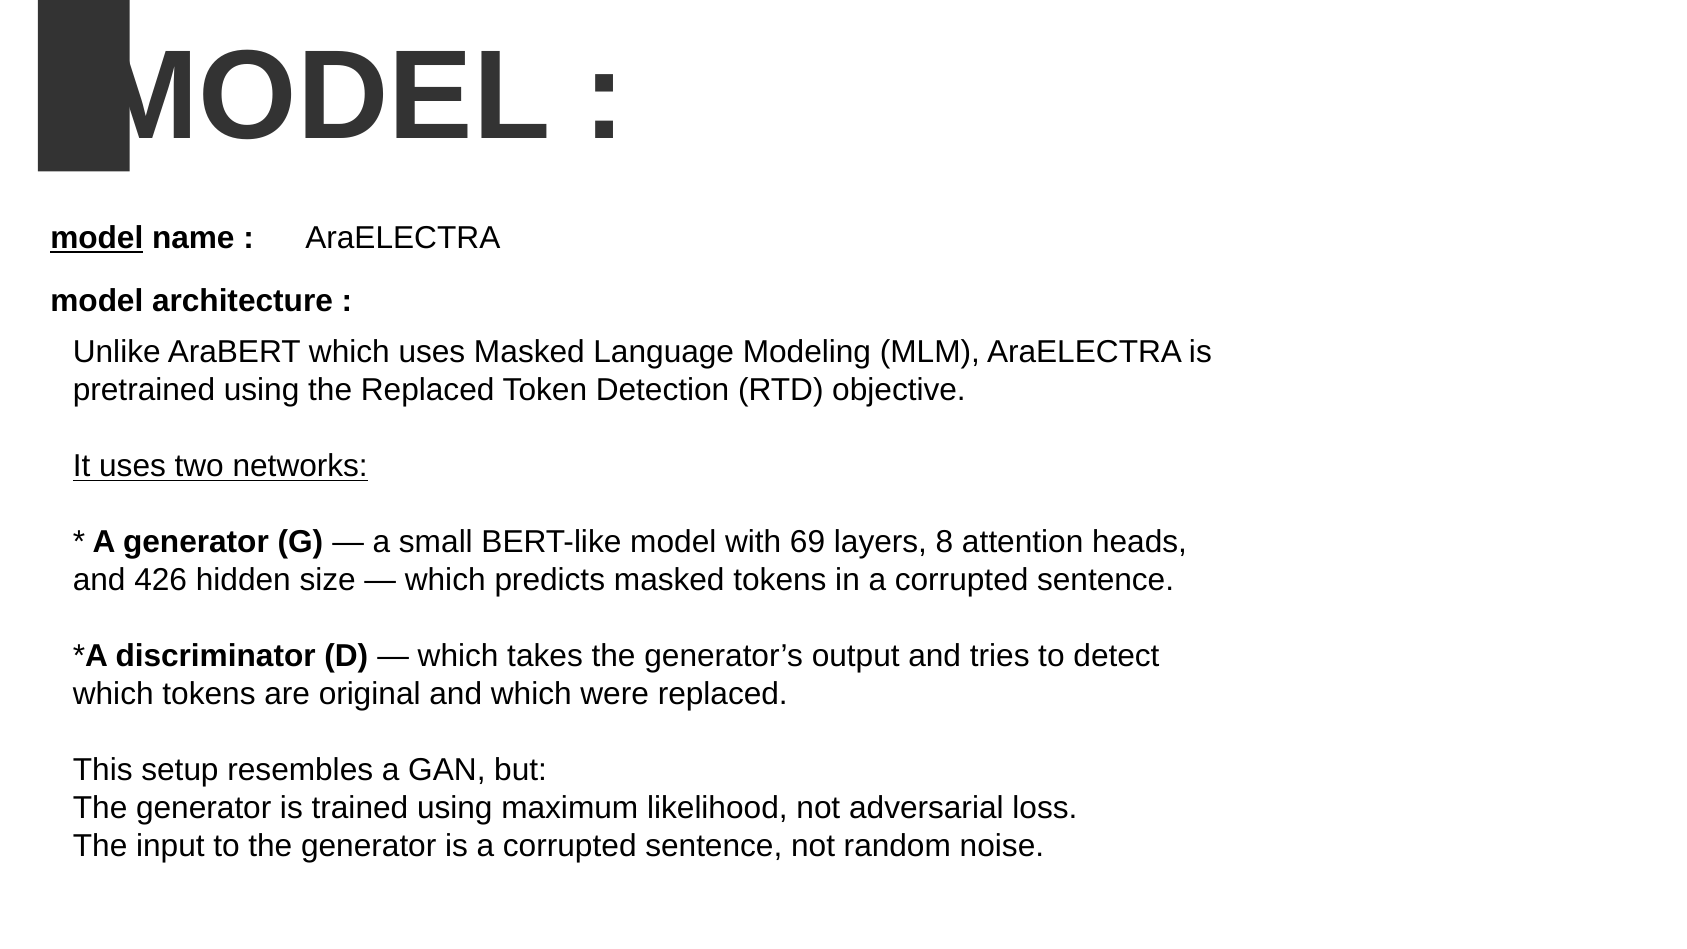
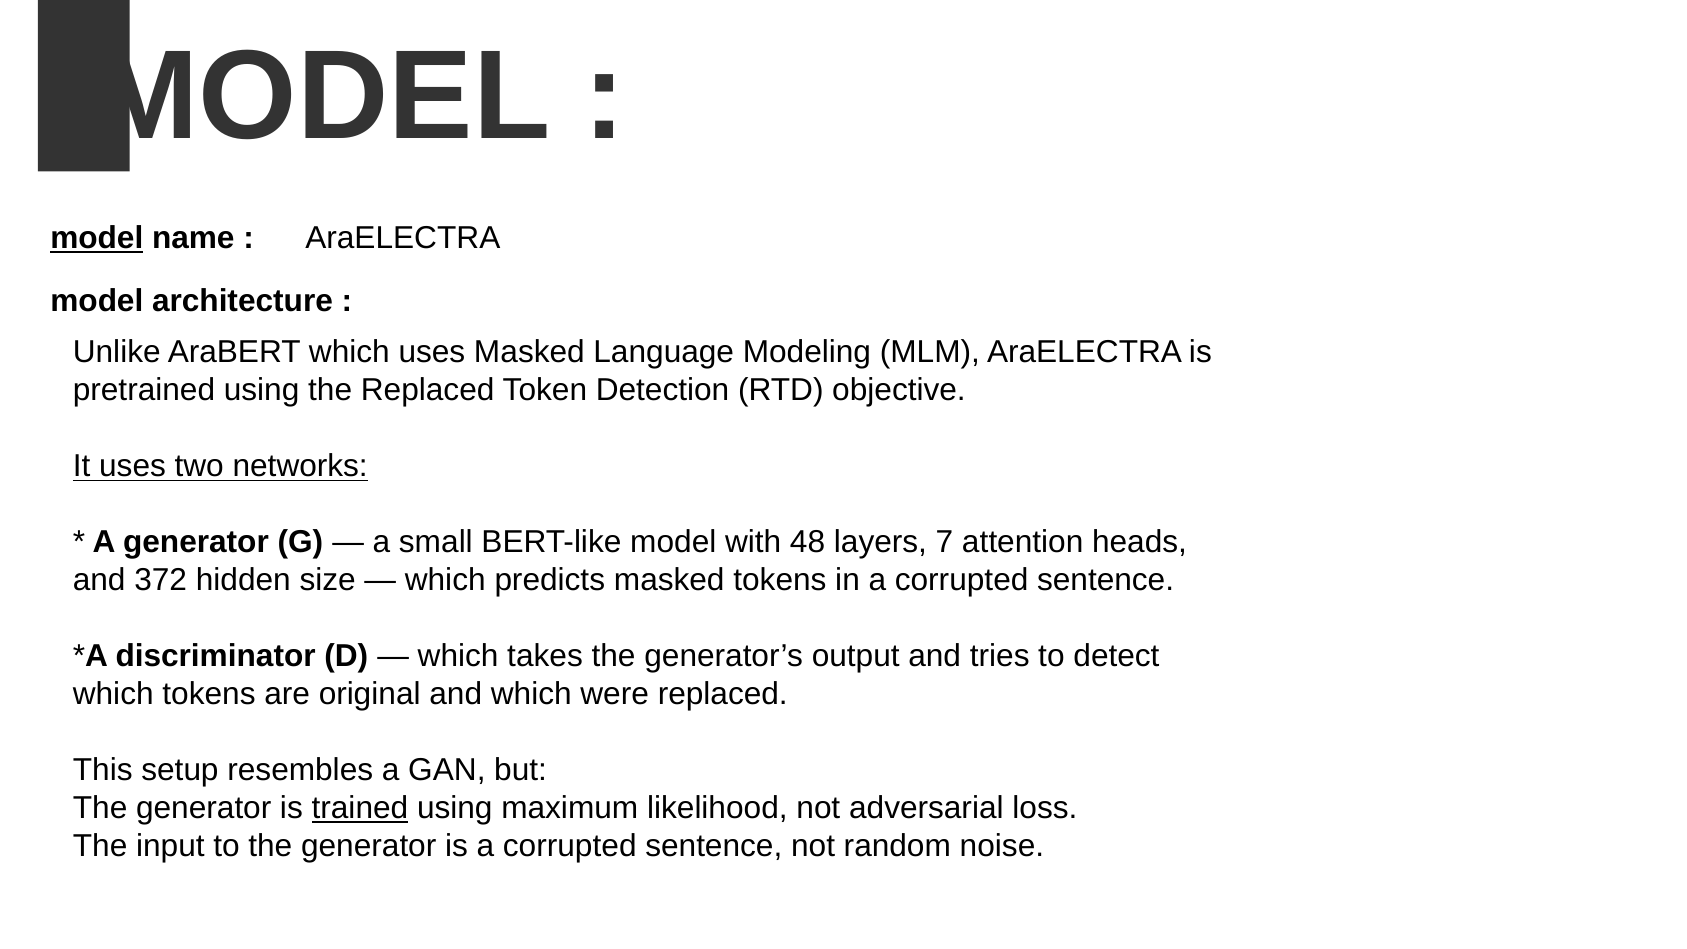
69: 69 -> 48
8: 8 -> 7
426: 426 -> 372
trained underline: none -> present
